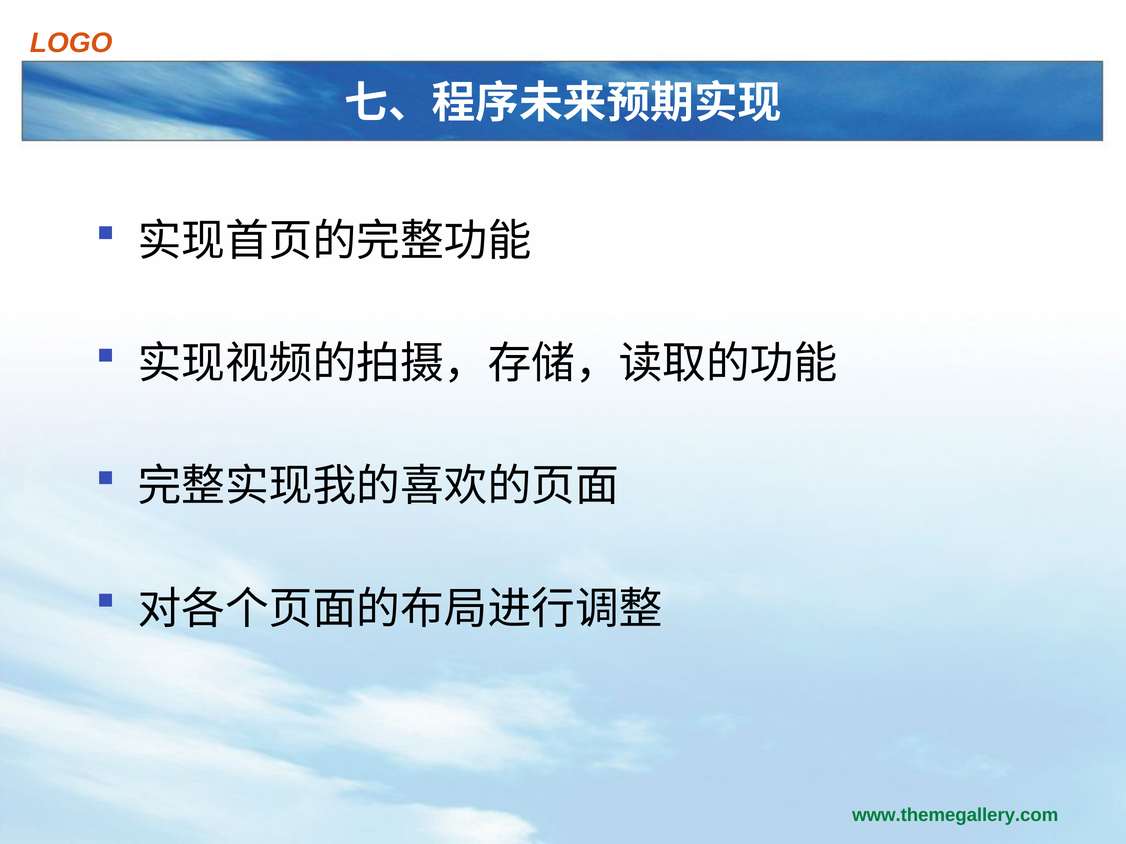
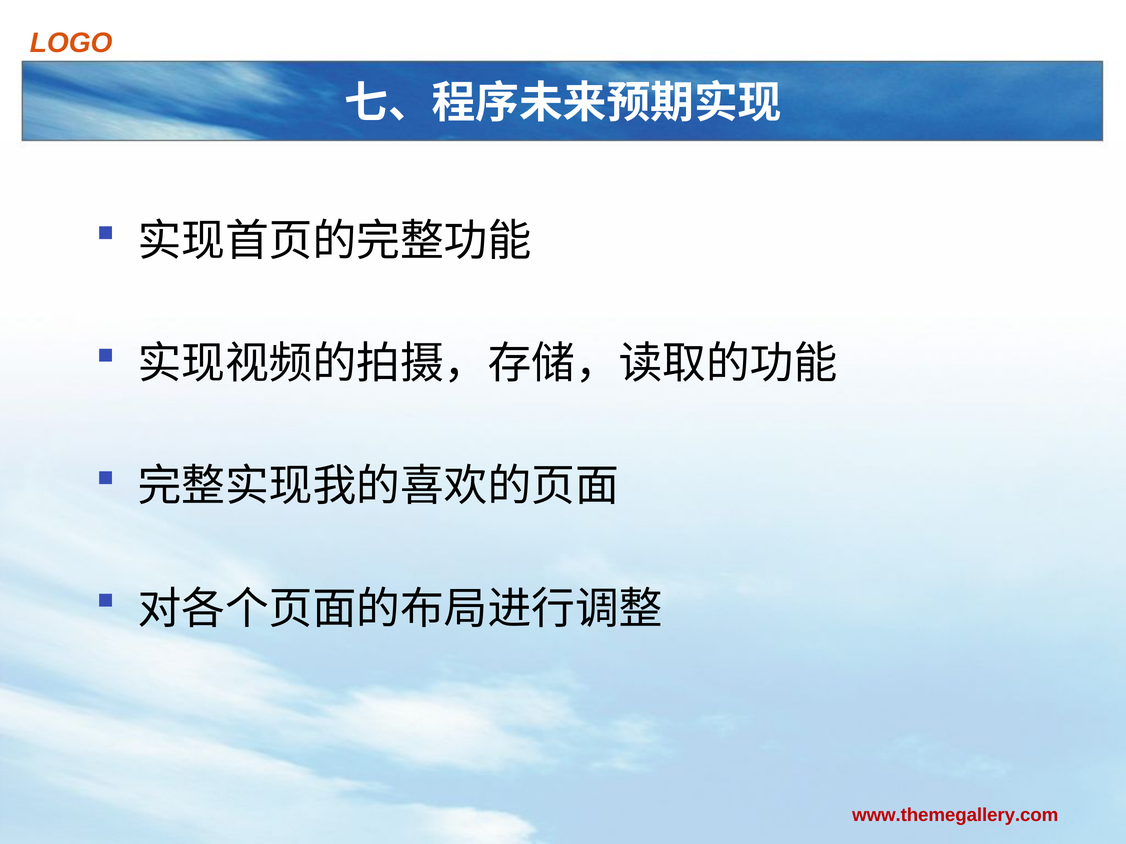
www.themegallery.com colour: green -> red
